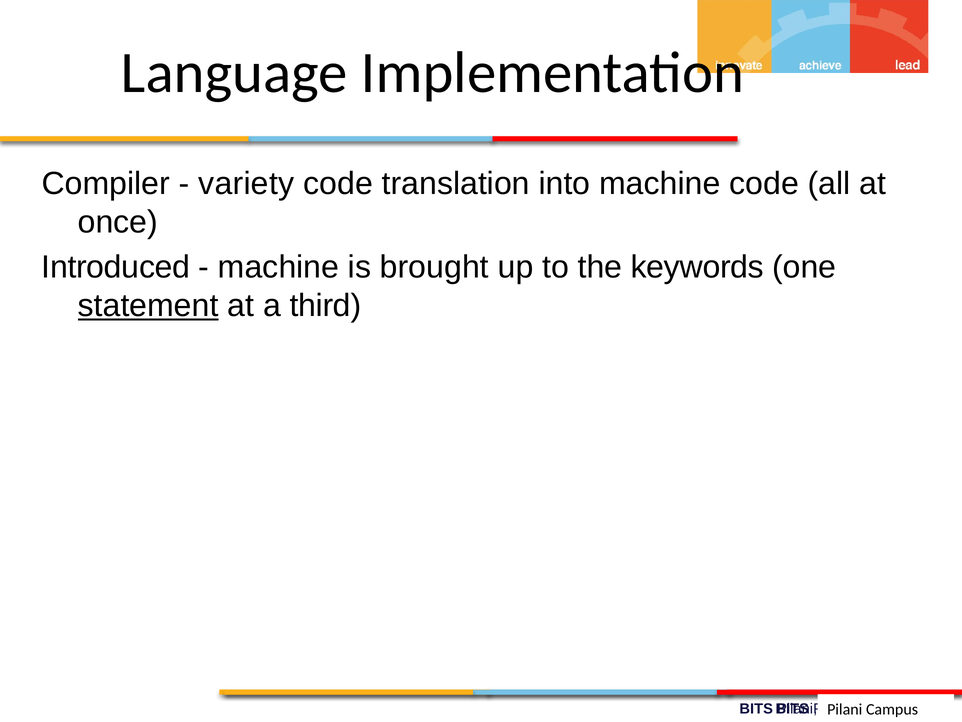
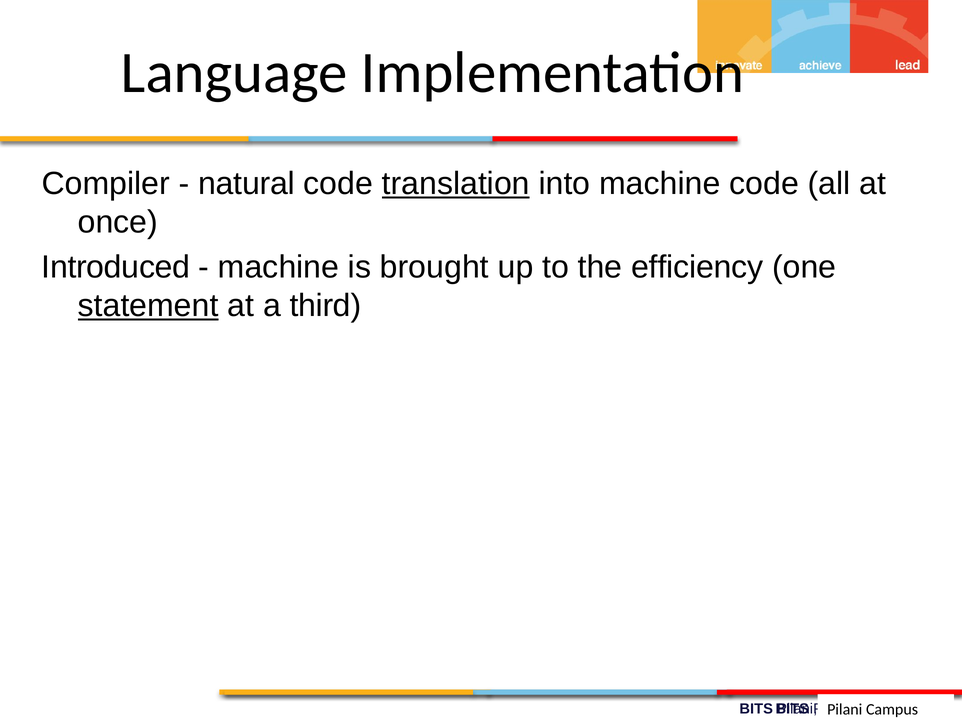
variety: variety -> natural
translation underline: none -> present
keywords: keywords -> efficiency
